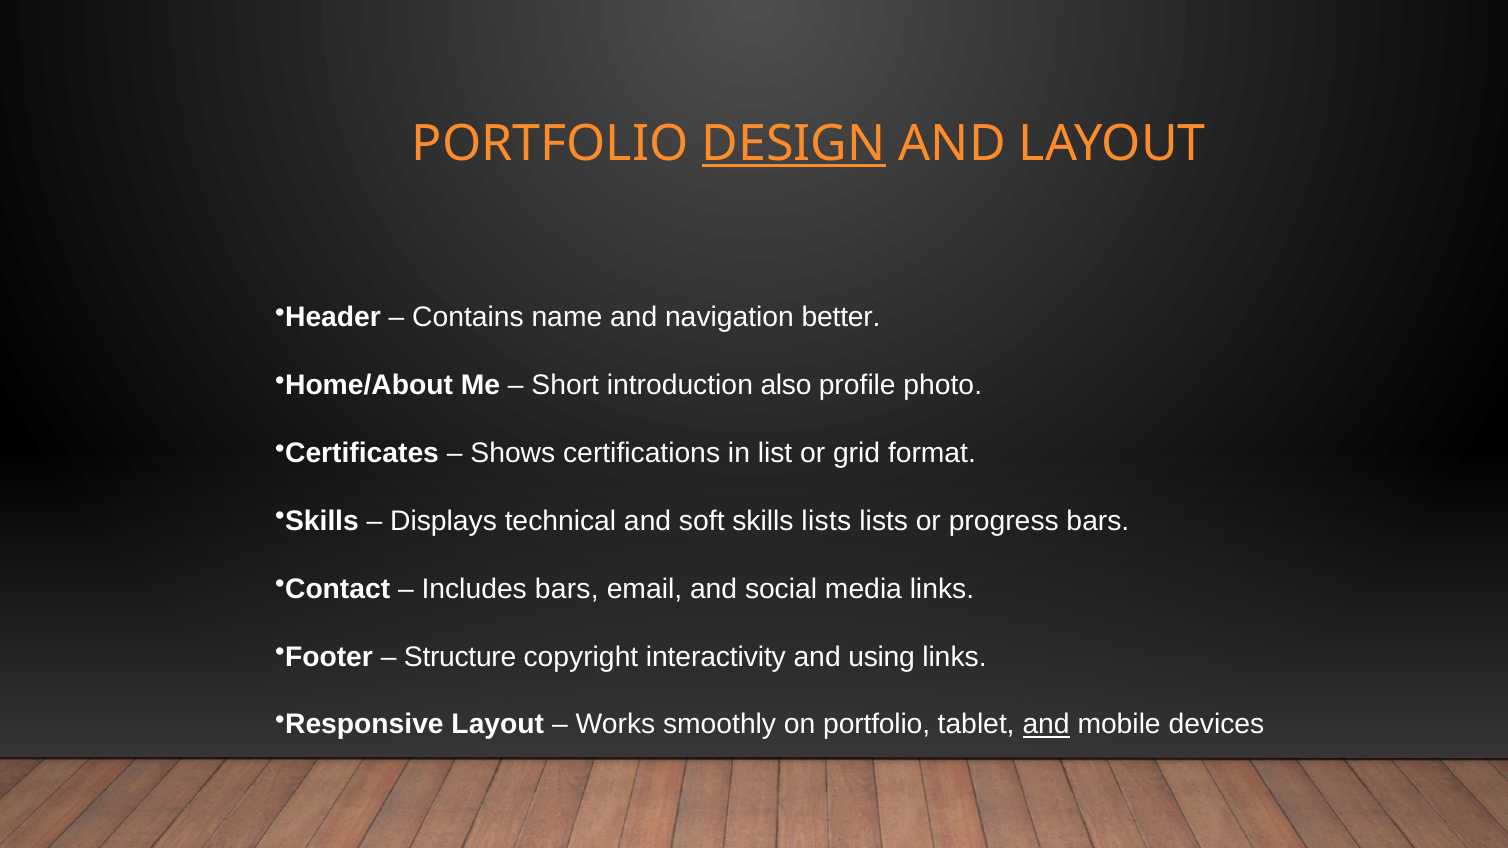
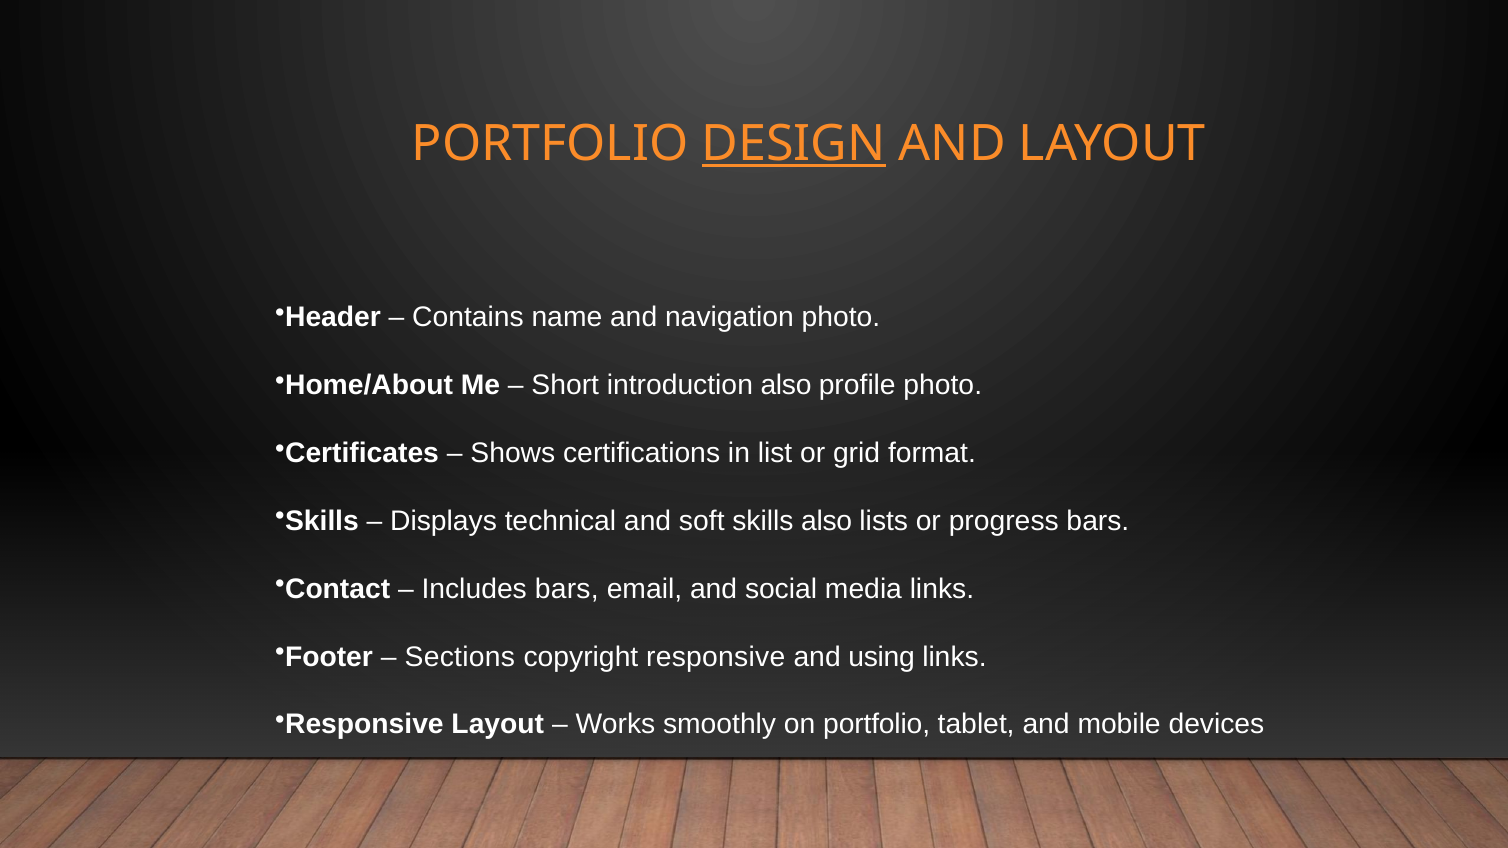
navigation better: better -> photo
skills lists: lists -> also
Structure: Structure -> Sections
copyright interactivity: interactivity -> responsive
and at (1046, 725) underline: present -> none
